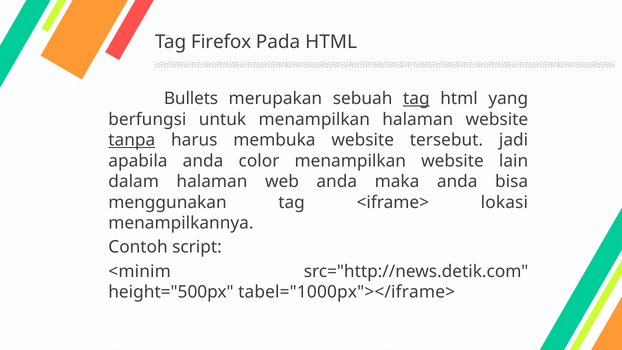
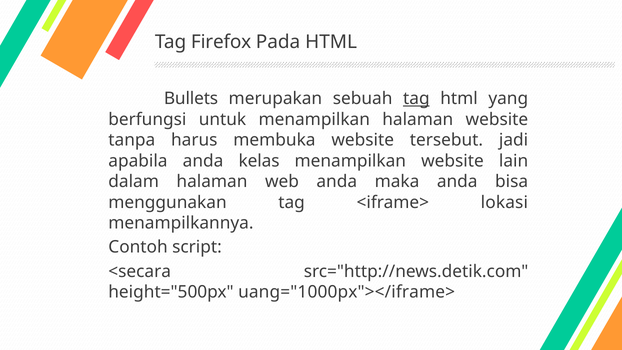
tanpa underline: present -> none
color: color -> kelas
<minim: <minim -> <secara
tabel="1000px"></iframe>: tabel="1000px"></iframe> -> uang="1000px"></iframe>
